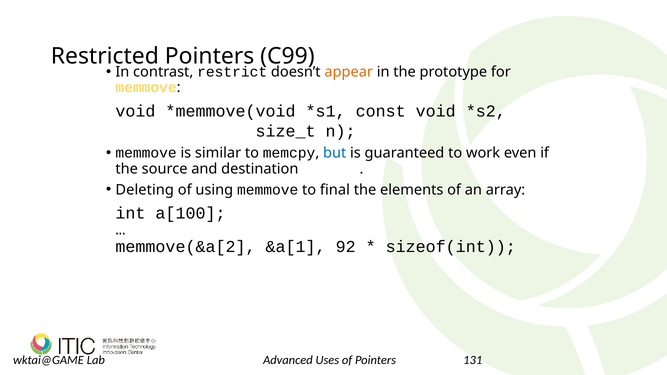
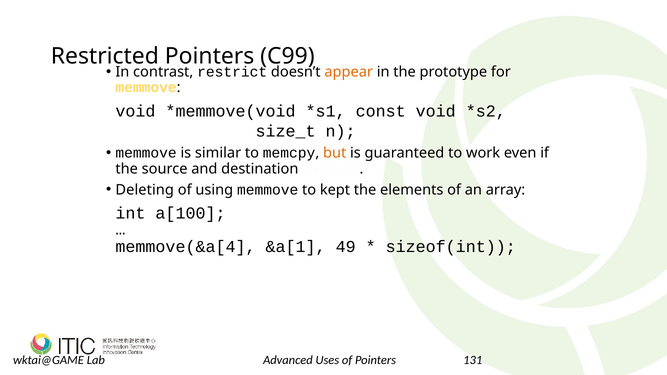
but colour: blue -> orange
final: final -> kept
memmove(&a[2: memmove(&a[2 -> memmove(&a[4
92: 92 -> 49
